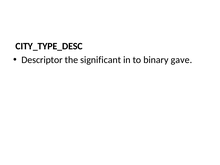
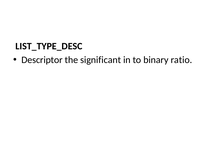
CITY_TYPE_DESC: CITY_TYPE_DESC -> LIST_TYPE_DESC
gave: gave -> ratio
